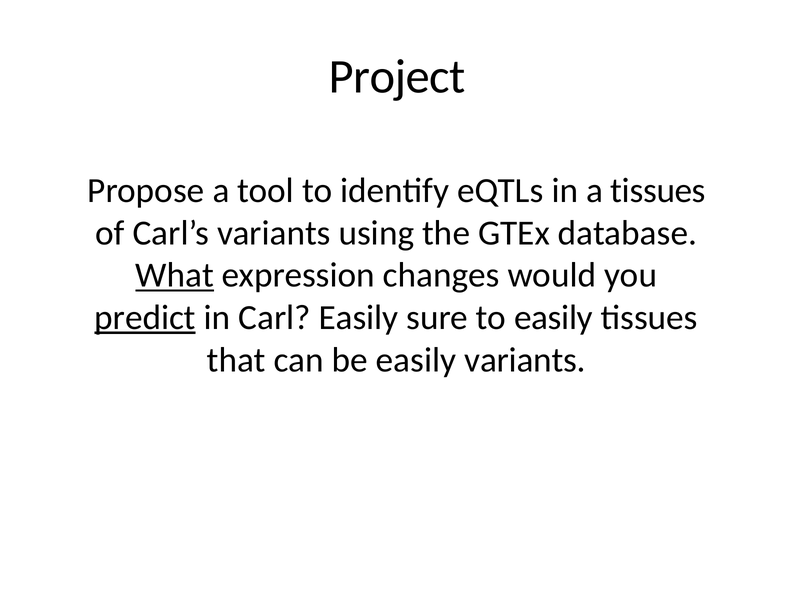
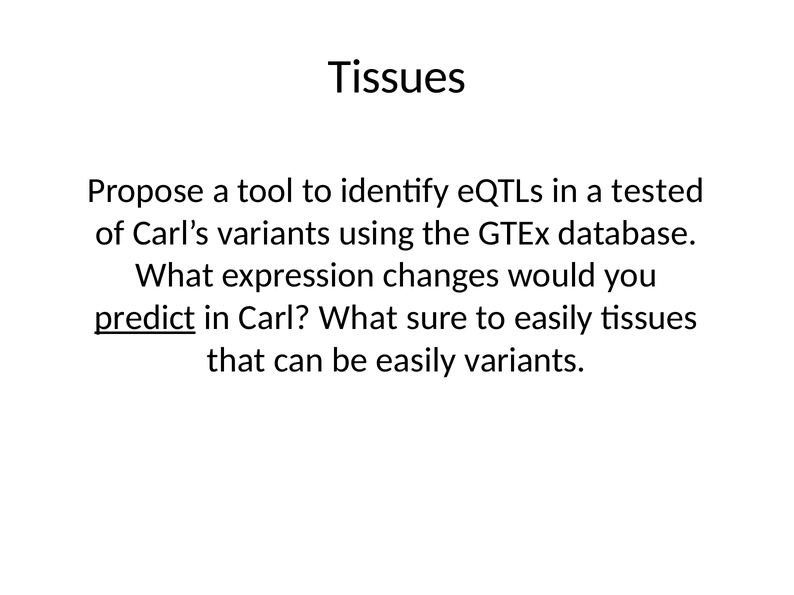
Project at (397, 77): Project -> Tissues
a tissues: tissues -> tested
What at (175, 275) underline: present -> none
Carl Easily: Easily -> What
